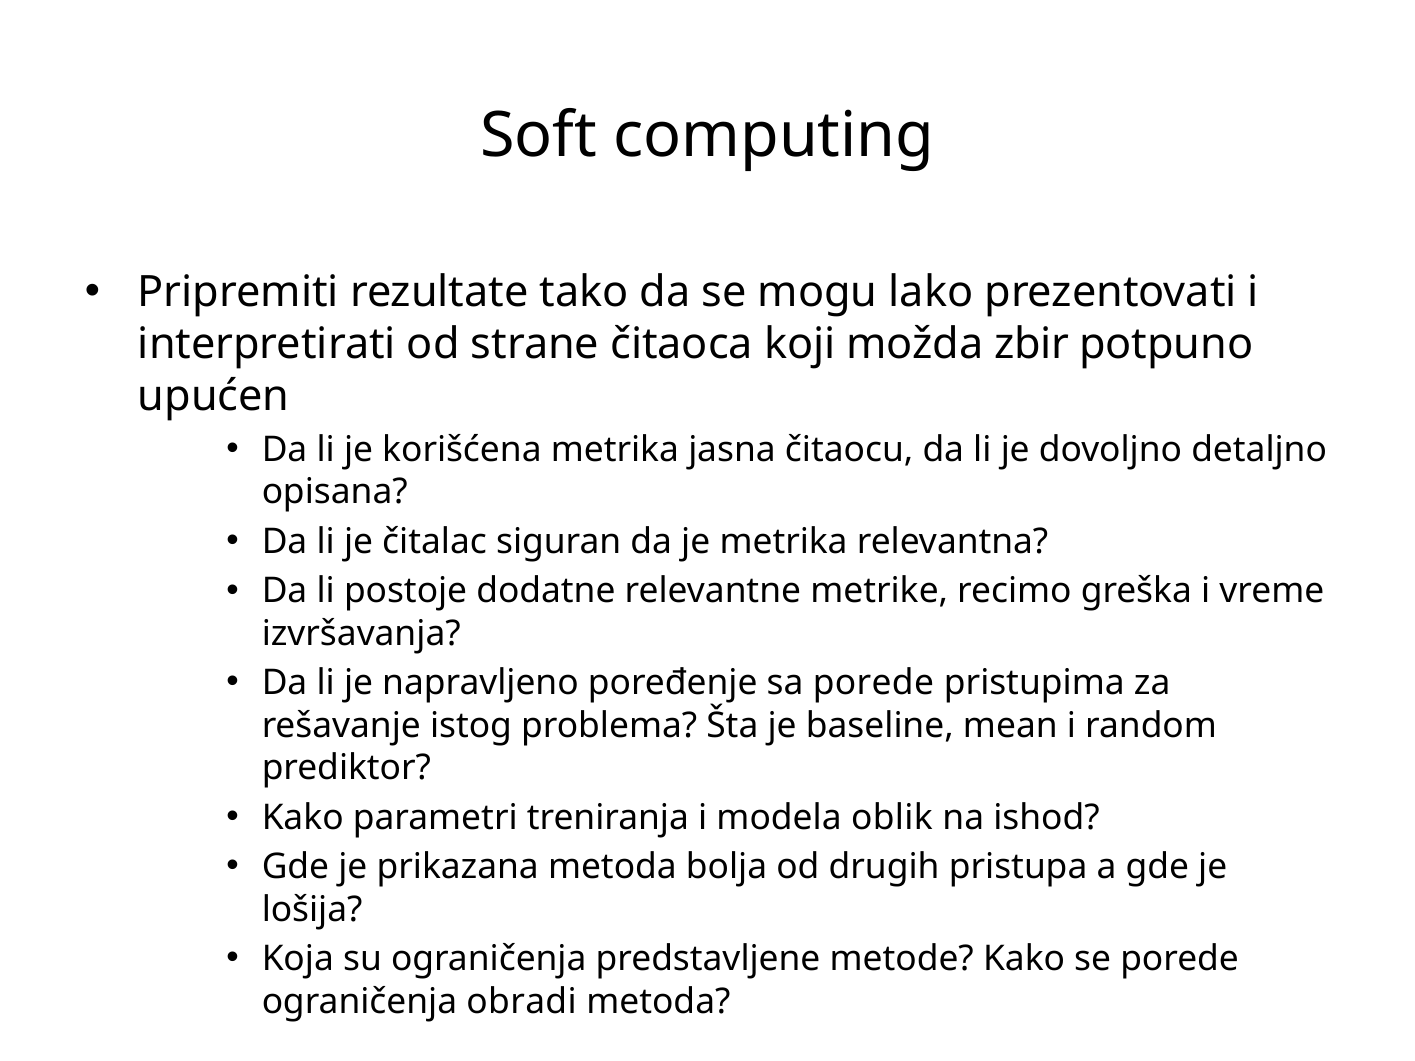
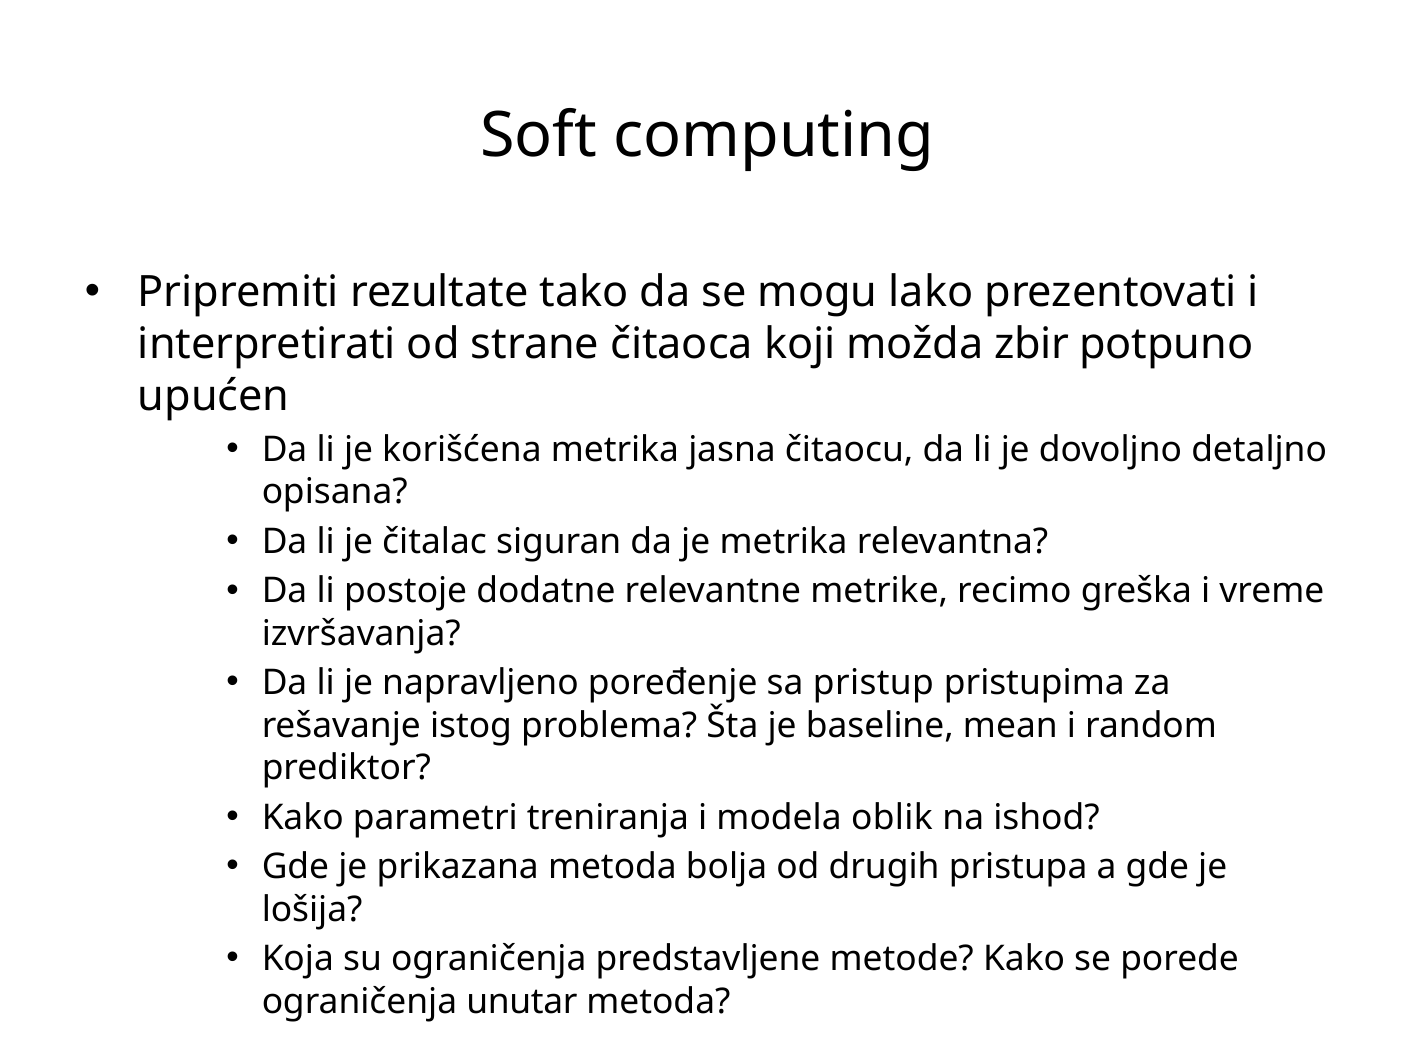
sa porede: porede -> pristup
obradi: obradi -> unutar
